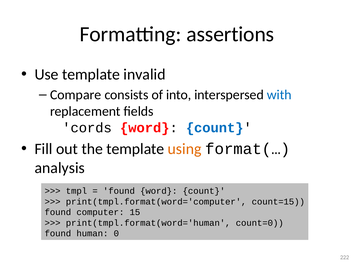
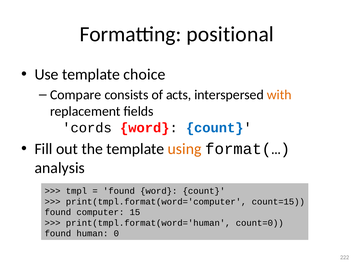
assertions: assertions -> positional
invalid: invalid -> choice
into: into -> acts
with colour: blue -> orange
